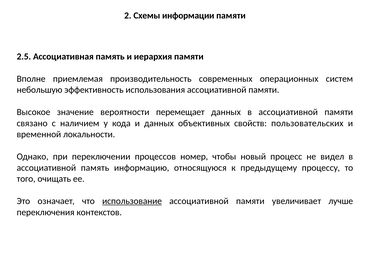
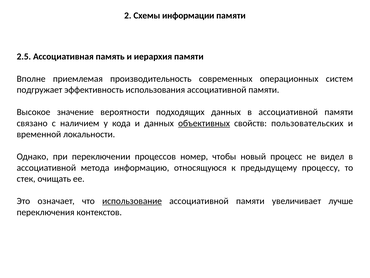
небольшую: небольшую -> подгружает
перемещает: перемещает -> подходящих
объективных underline: none -> present
ассоциативной память: память -> метода
того: того -> стек
